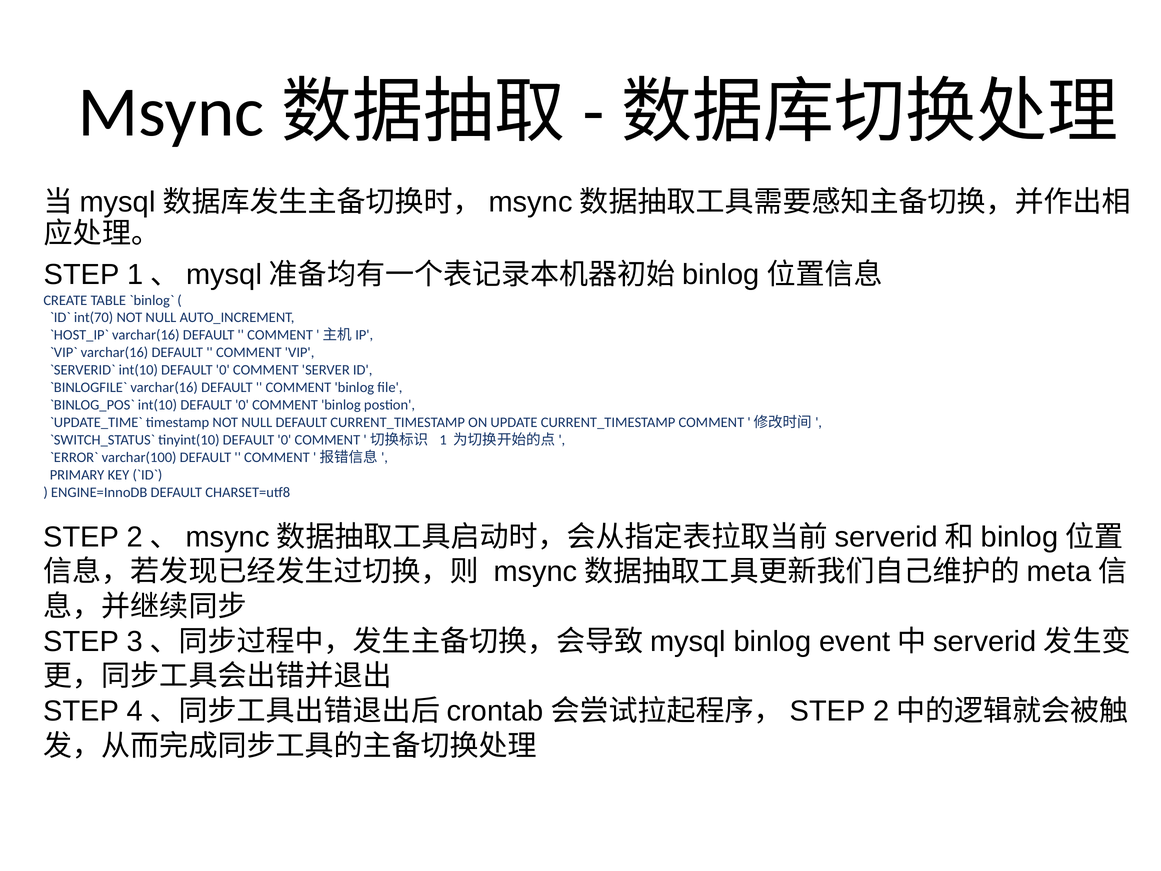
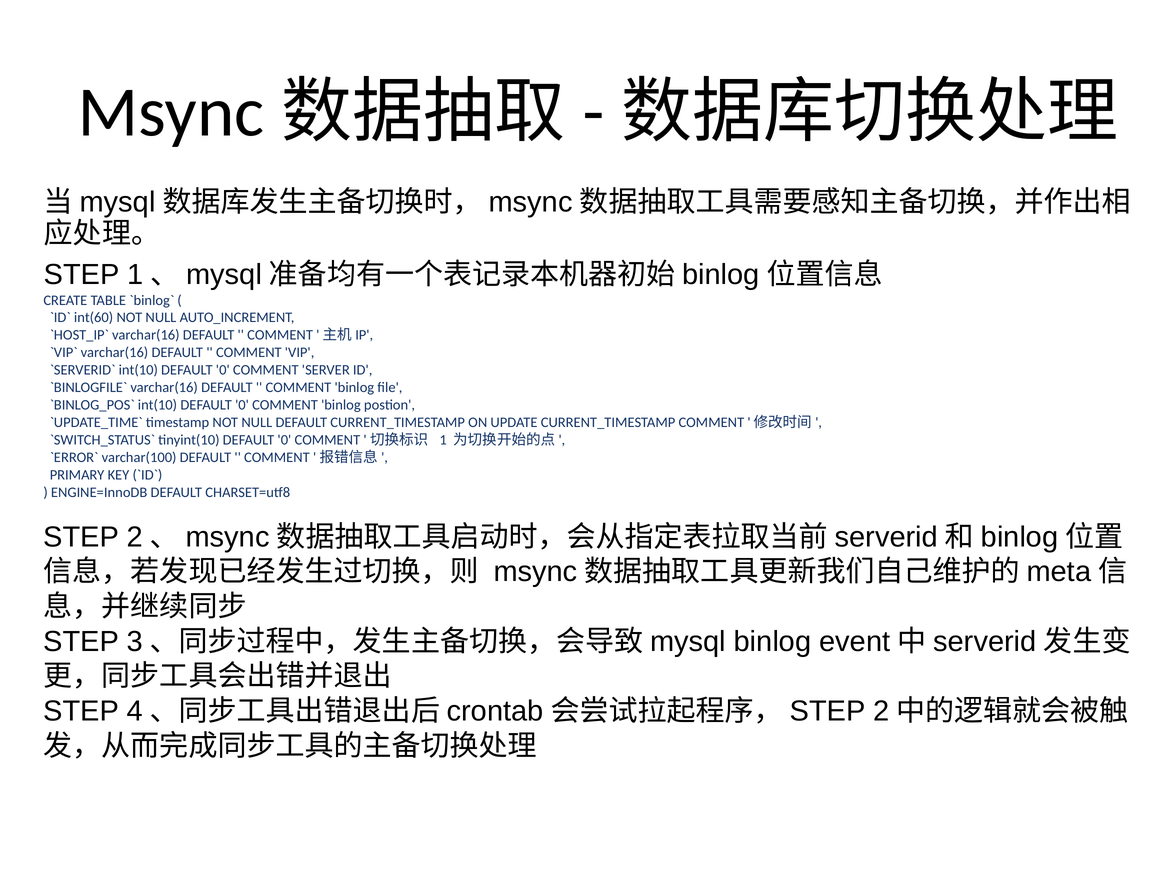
int(70: int(70 -> int(60
